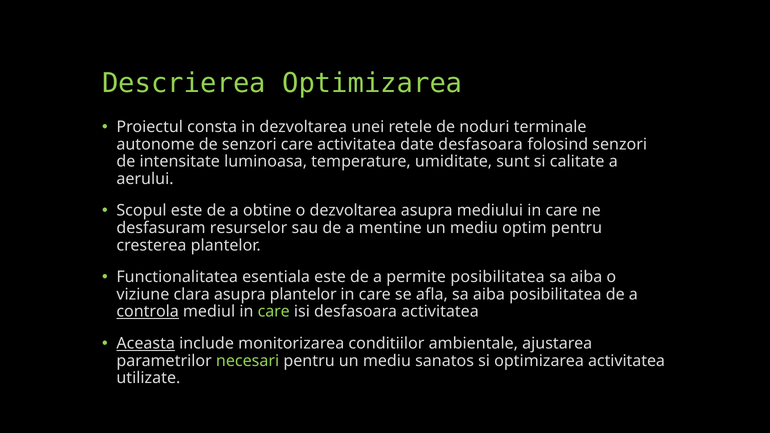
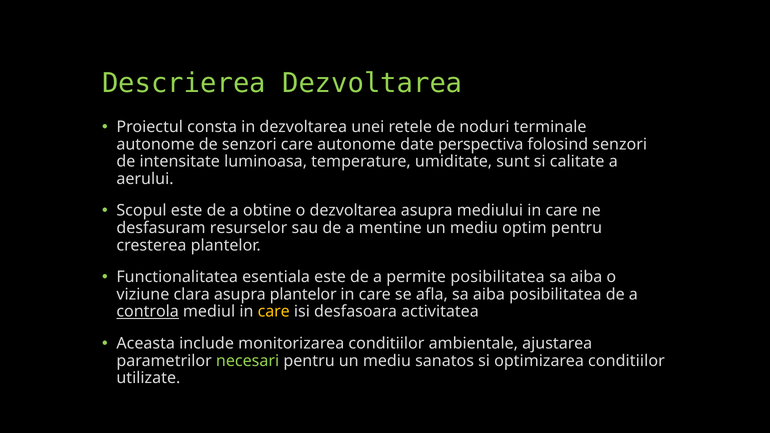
Descrierea Optimizarea: Optimizarea -> Dezvoltarea
care activitatea: activitatea -> autonome
date desfasoara: desfasoara -> perspectiva
care at (274, 312) colour: light green -> yellow
Aceasta underline: present -> none
optimizarea activitatea: activitatea -> conditiilor
